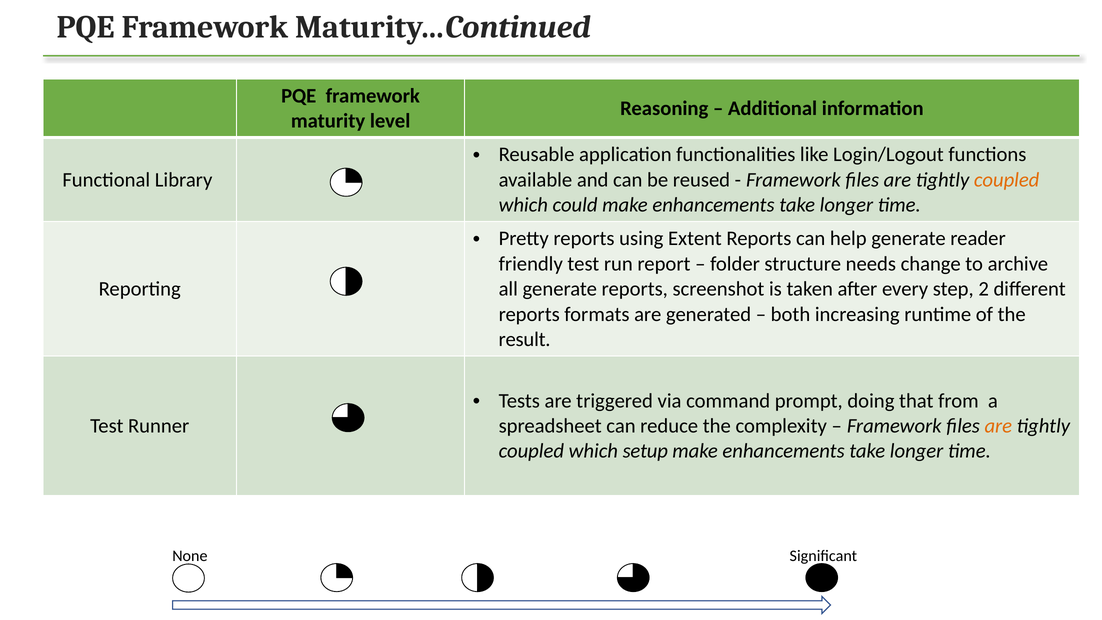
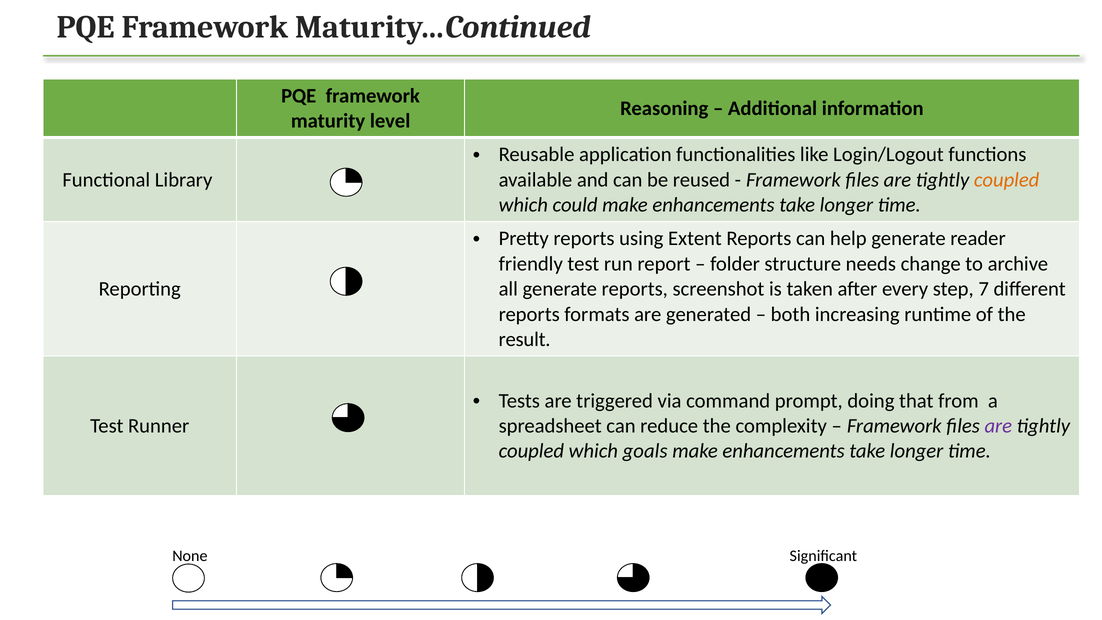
2: 2 -> 7
are at (998, 426) colour: orange -> purple
setup: setup -> goals
